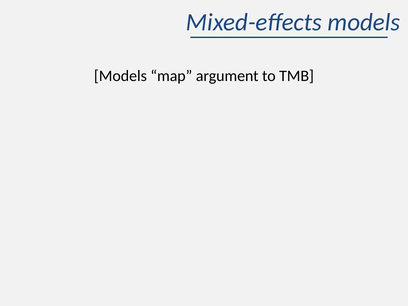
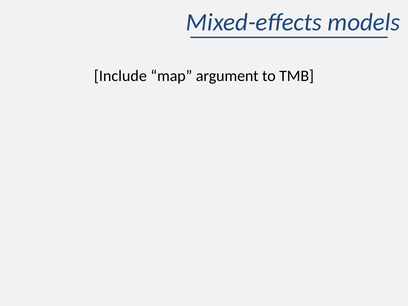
Models at (120, 76): Models -> Include
